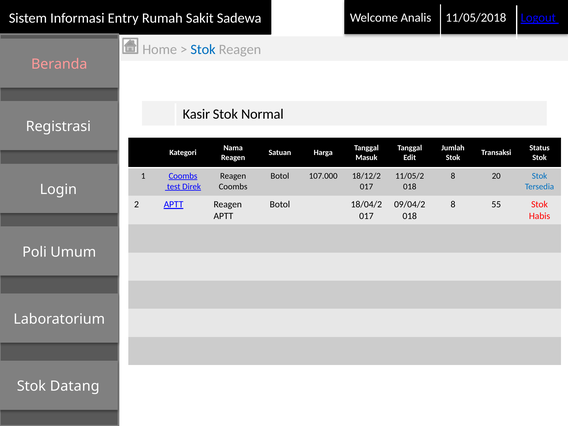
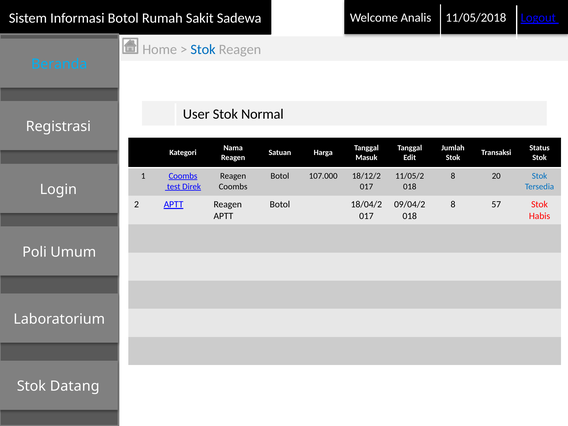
Informasi Entry: Entry -> Botol
Beranda colour: pink -> light blue
Kasir: Kasir -> User
55: 55 -> 57
